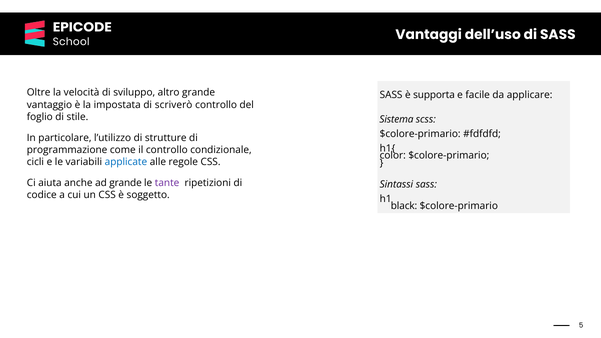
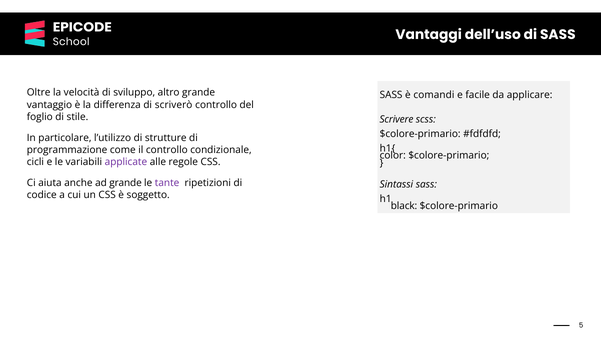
supporta: supporta -> comandi
impostata: impostata -> differenza
Sistema: Sistema -> Scrivere
applicate colour: blue -> purple
